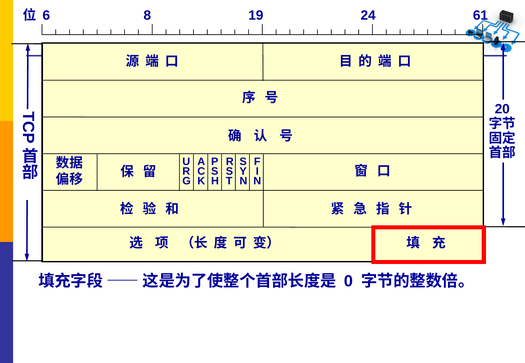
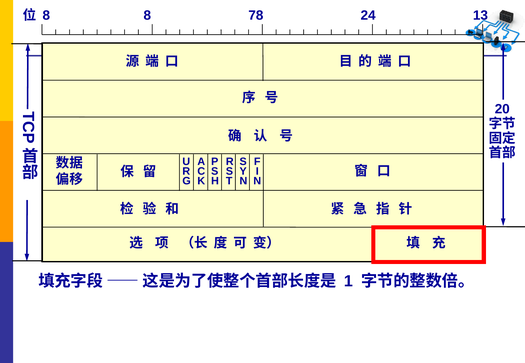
6 at (46, 16): 6 -> 8
19: 19 -> 78
61: 61 -> 13
0: 0 -> 1
